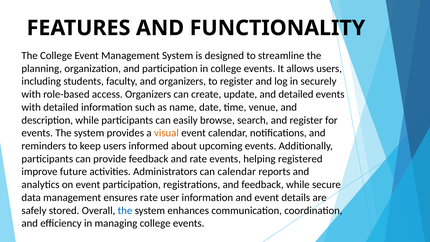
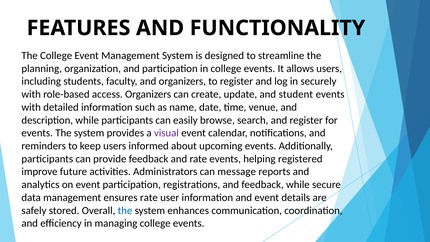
and detailed: detailed -> student
visual colour: orange -> purple
can calendar: calendar -> message
